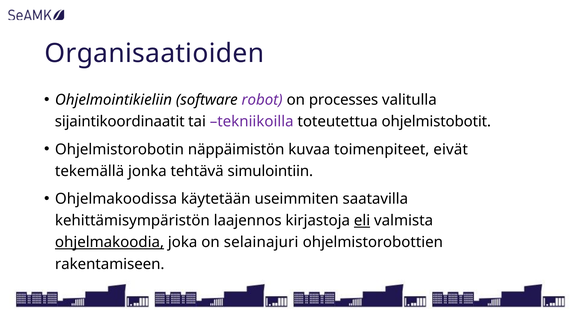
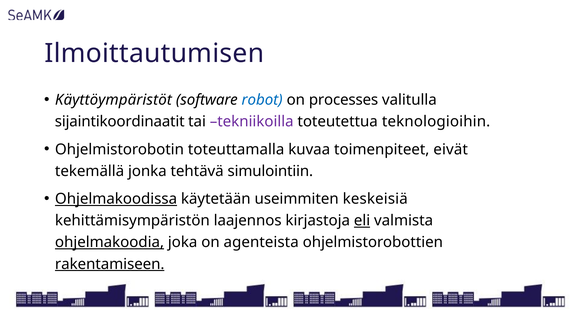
Organisaatioiden: Organisaatioiden -> Ilmoittautumisen
Ohjelmointikieliin: Ohjelmointikieliin -> Käyttöympäristöt
robot colour: purple -> blue
ohjelmistobotit: ohjelmistobotit -> teknologioihin
näppäimistön: näppäimistön -> toteuttamalla
Ohjelmakoodissa underline: none -> present
saatavilla: saatavilla -> keskeisiä
selainajuri: selainajuri -> agenteista
rakentamiseen underline: none -> present
